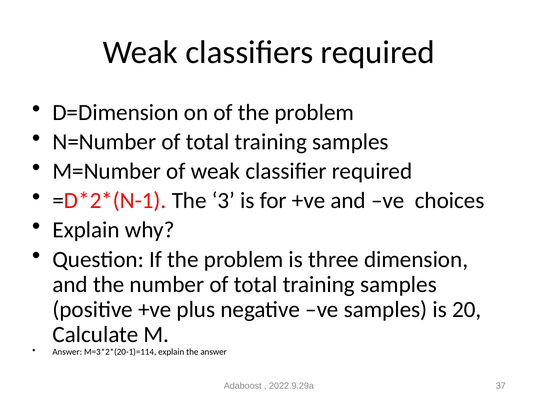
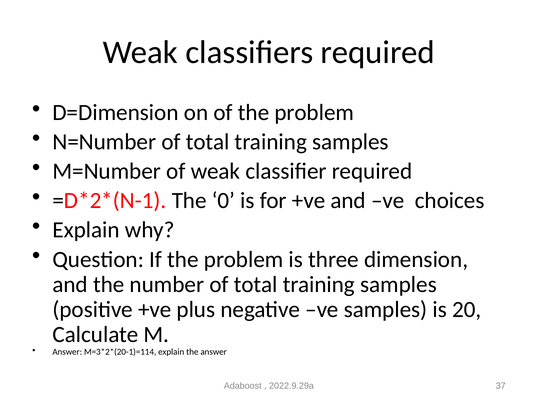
3: 3 -> 0
